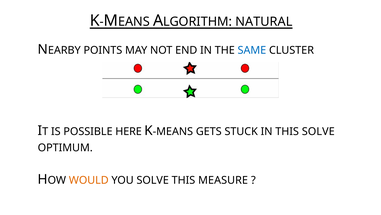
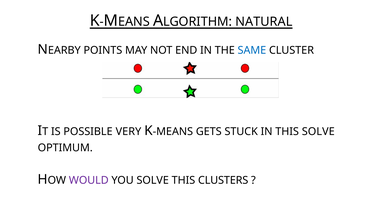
HERE: HERE -> VERY
WOULD colour: orange -> purple
MEASURE: MEASURE -> CLUSTERS
